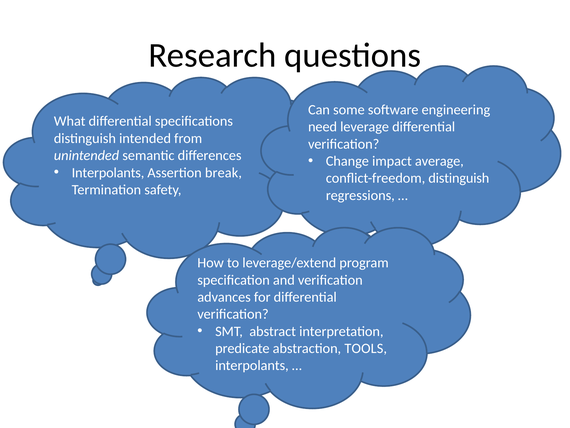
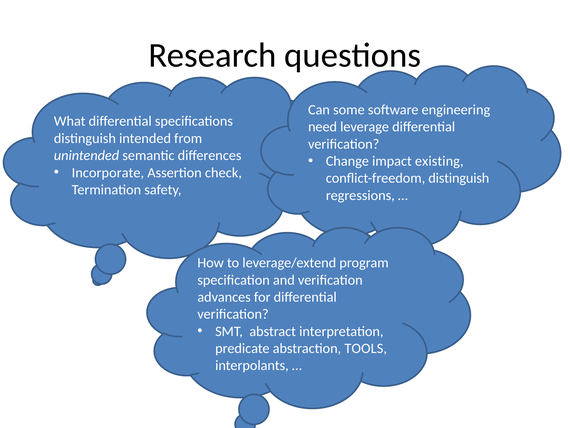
average: average -> existing
Interpolants at (108, 172): Interpolants -> Incorporate
break: break -> check
